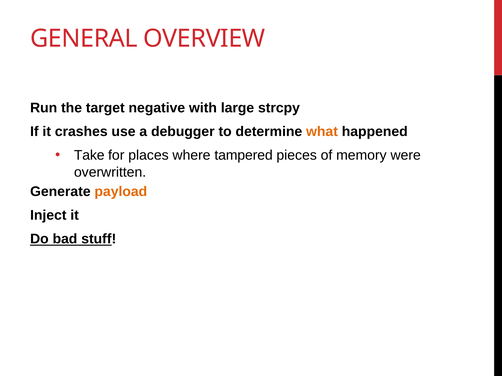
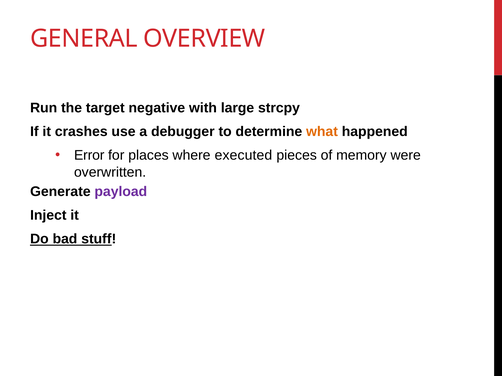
Take: Take -> Error
tampered: tampered -> executed
payload colour: orange -> purple
